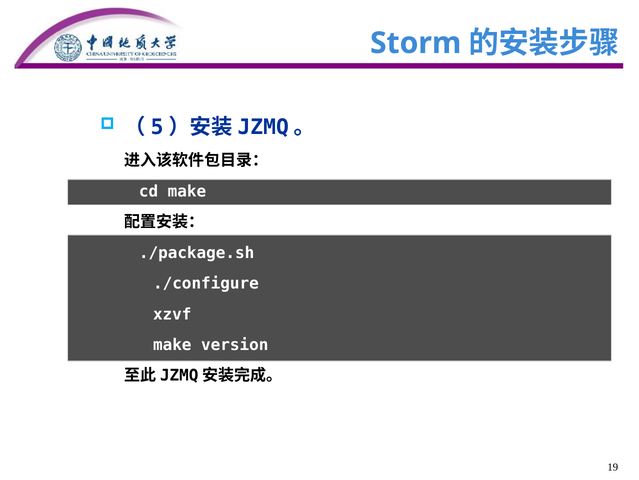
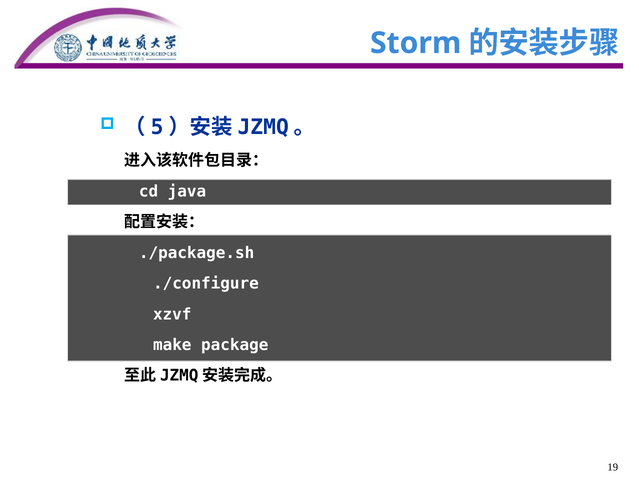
cd make: make -> java
version: version -> package
